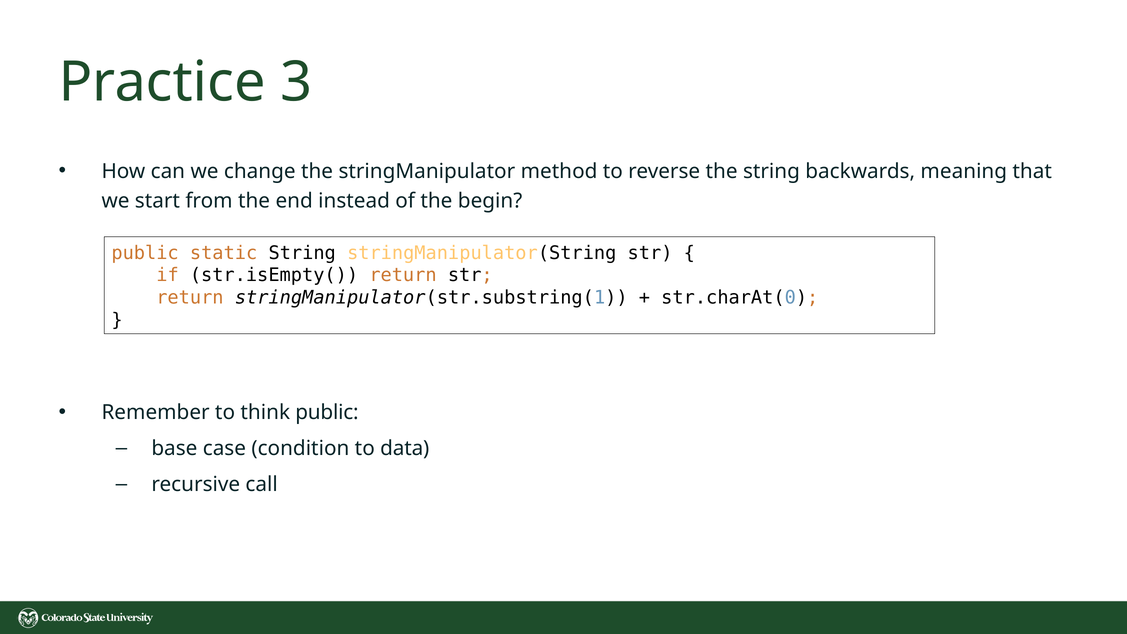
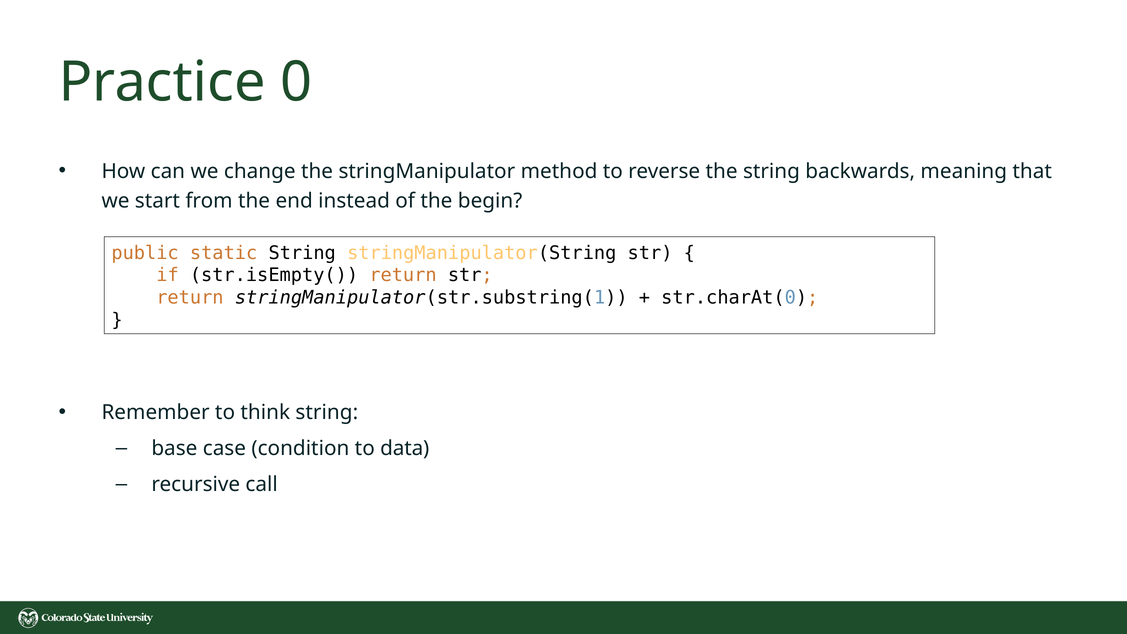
3: 3 -> 0
think public: public -> string
